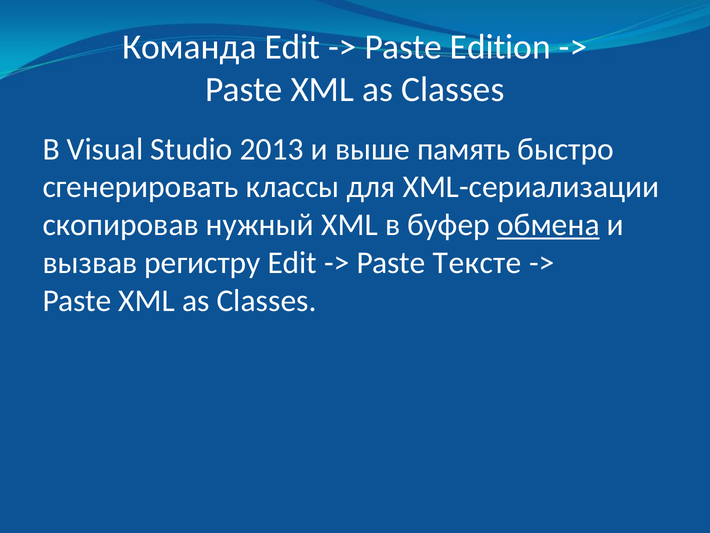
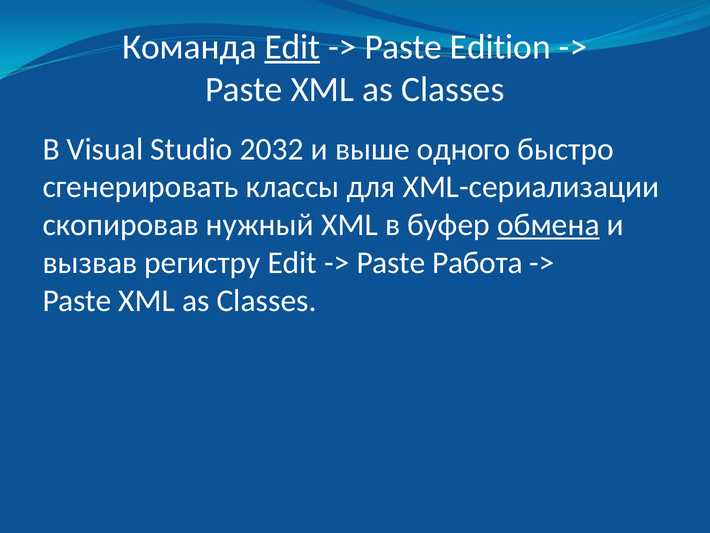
Edit at (292, 47) underline: none -> present
2013: 2013 -> 2032
память: память -> одного
Тексте: Тексте -> Работа
